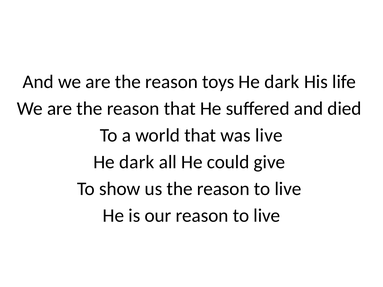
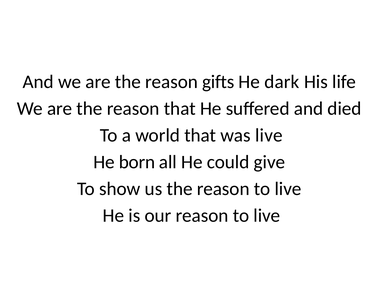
toys: toys -> gifts
dark at (137, 162): dark -> born
